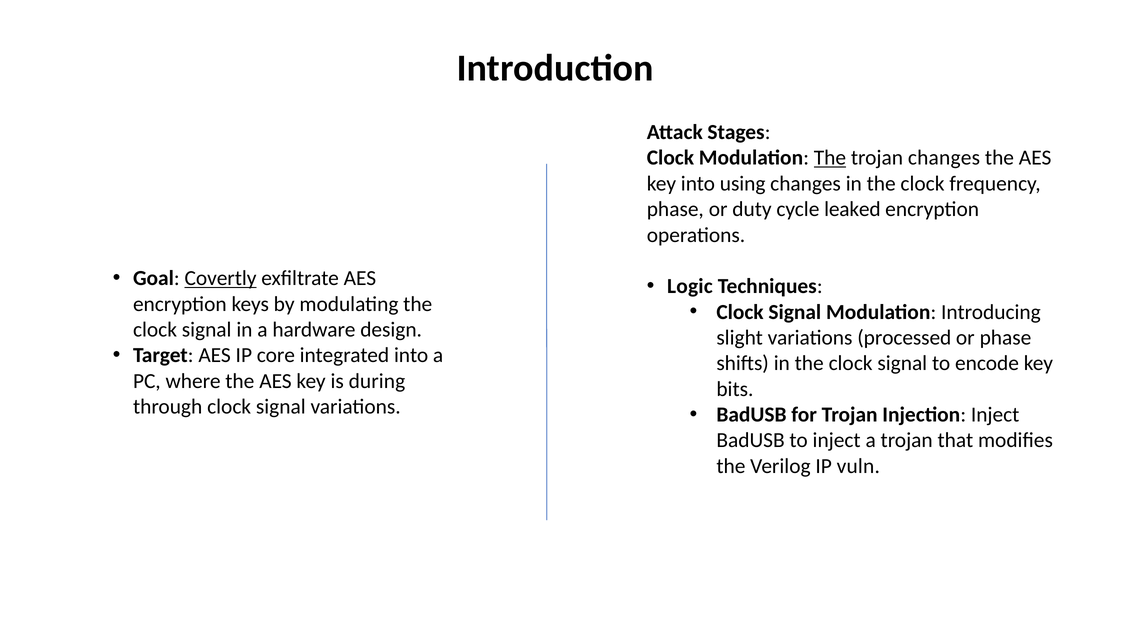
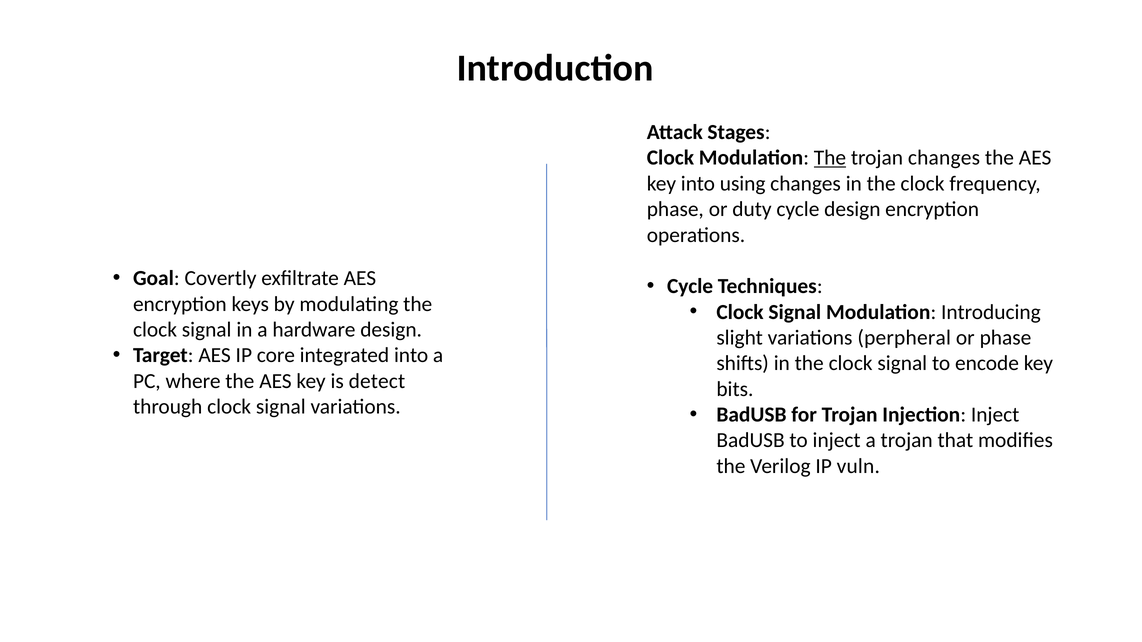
cycle leaked: leaked -> design
Covertly underline: present -> none
Logic at (690, 286): Logic -> Cycle
processed: processed -> perpheral
during: during -> detect
